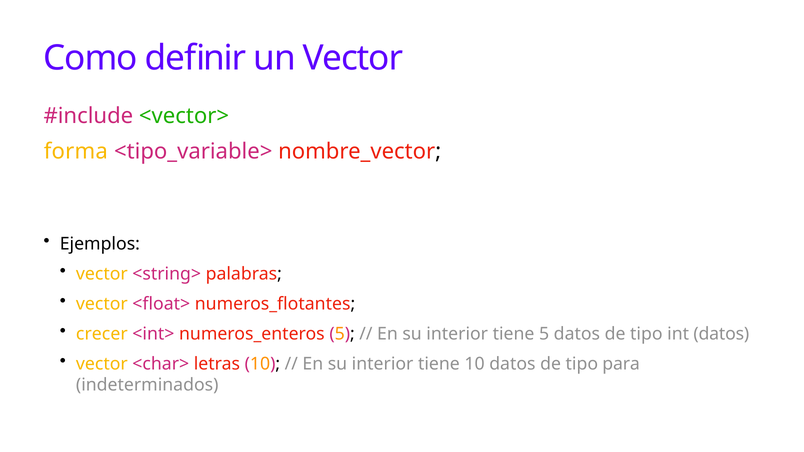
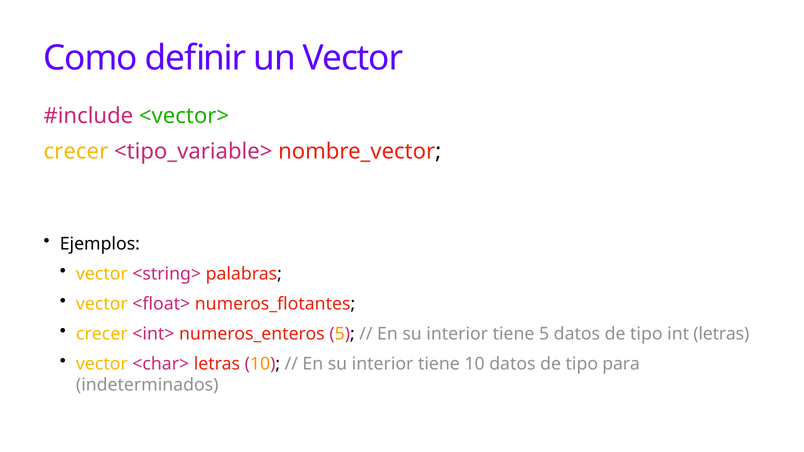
forma at (76, 152): forma -> crecer
int datos: datos -> letras
